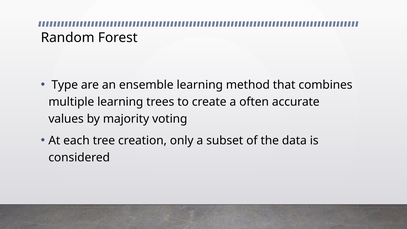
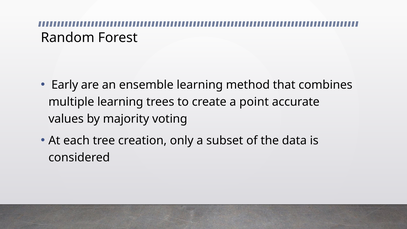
Type: Type -> Early
often: often -> point
